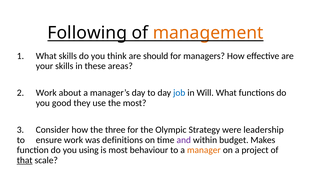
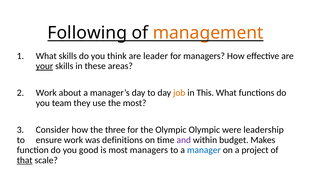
should: should -> leader
your underline: none -> present
job colour: blue -> orange
Will: Will -> This
good: good -> team
Olympic Strategy: Strategy -> Olympic
using: using -> good
most behaviour: behaviour -> managers
manager colour: orange -> blue
